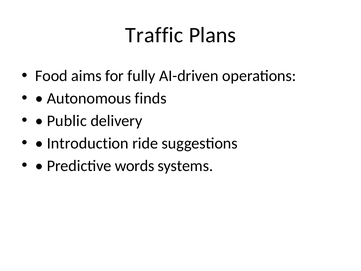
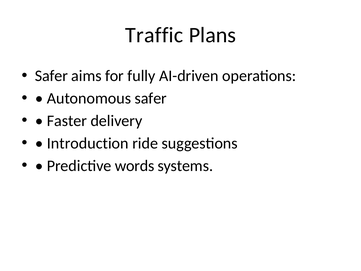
Food at (51, 76): Food -> Safer
Autonomous finds: finds -> safer
Public: Public -> Faster
